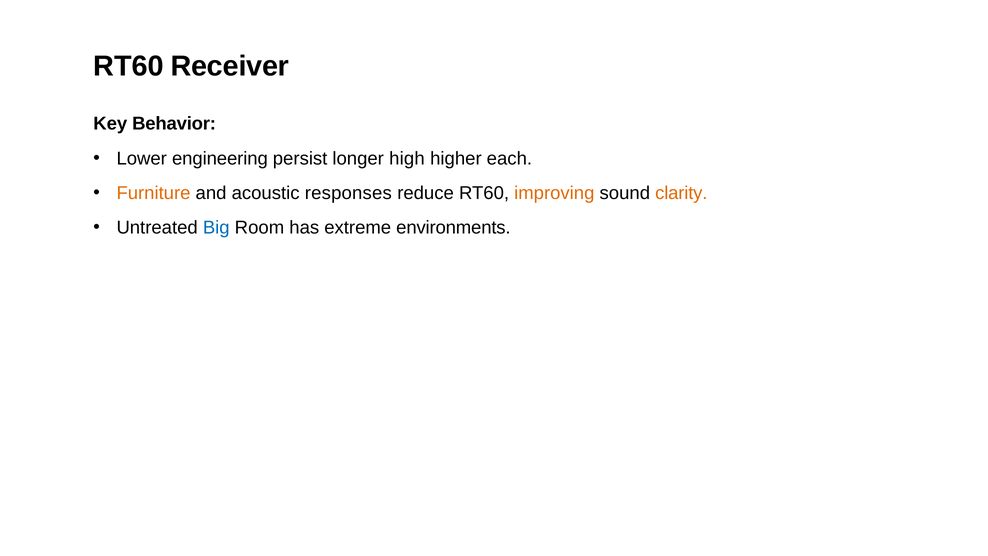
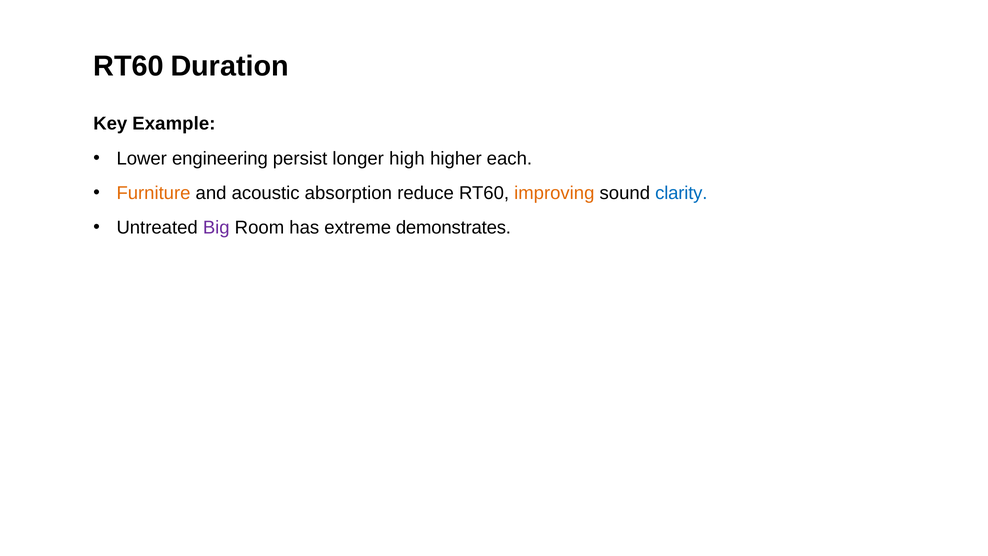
Receiver: Receiver -> Duration
Behavior: Behavior -> Example
responses: responses -> absorption
clarity colour: orange -> blue
Big colour: blue -> purple
environments: environments -> demonstrates
